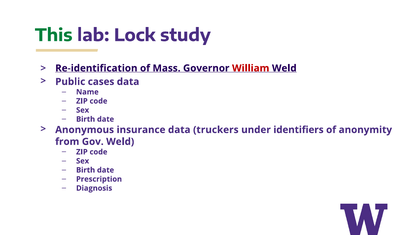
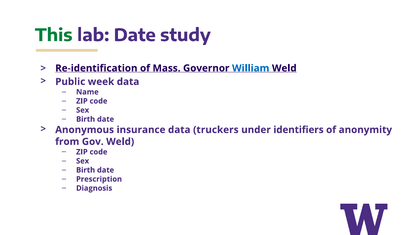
lab Lock: Lock -> Date
William colour: red -> blue
cases: cases -> week
